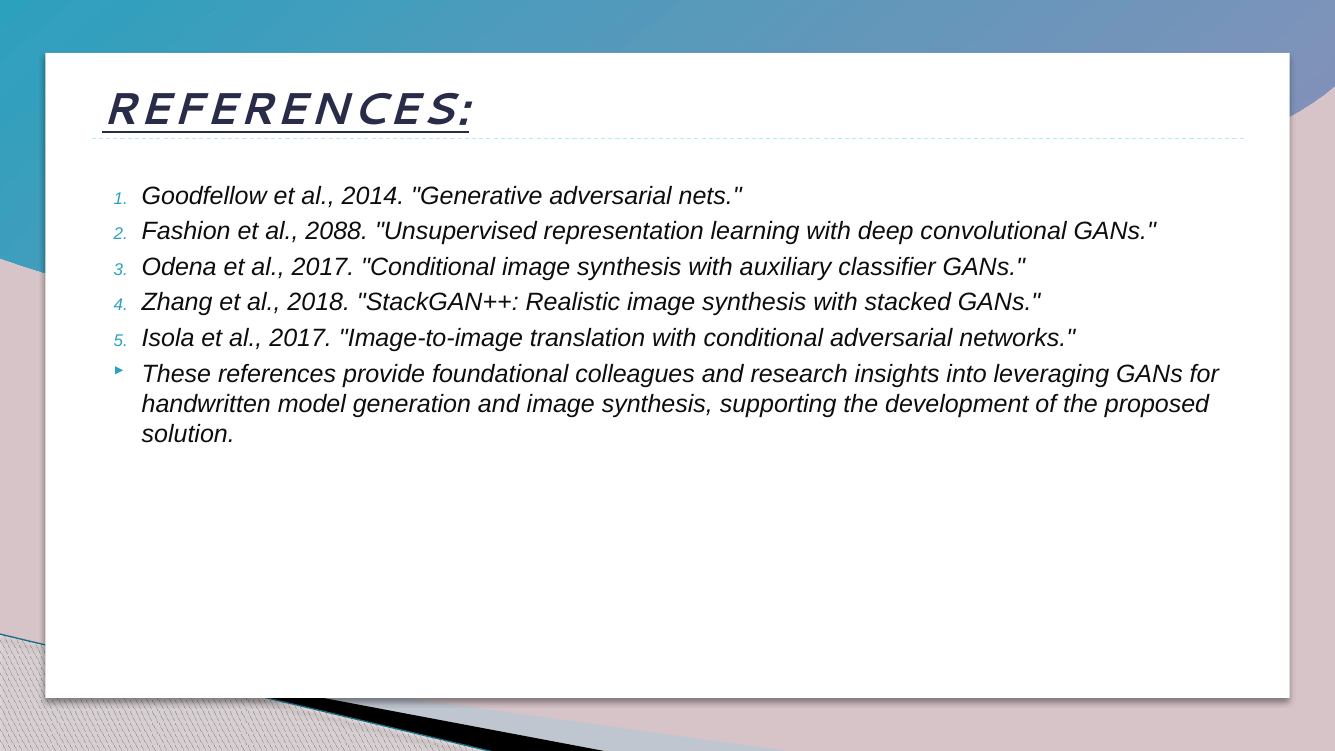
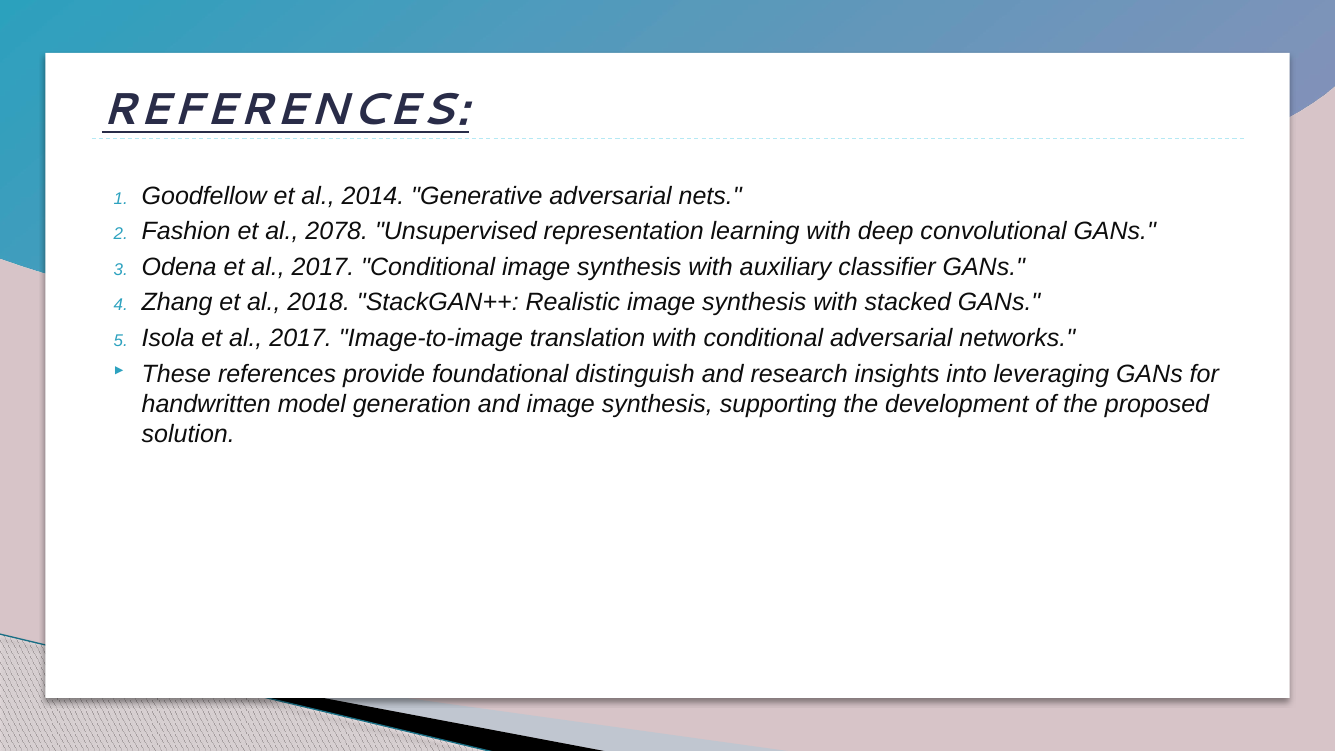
2088: 2088 -> 2078
colleagues: colleagues -> distinguish
